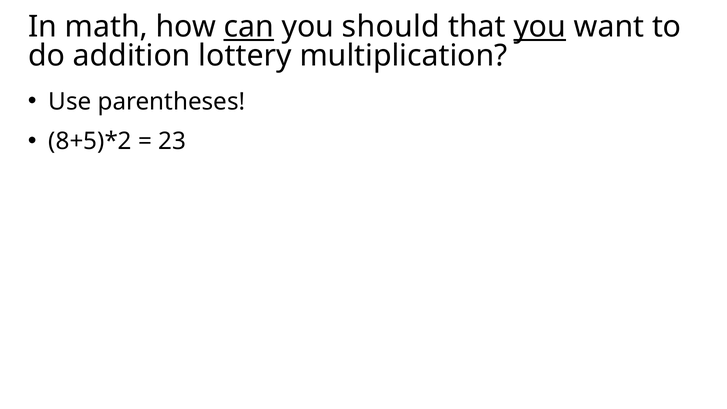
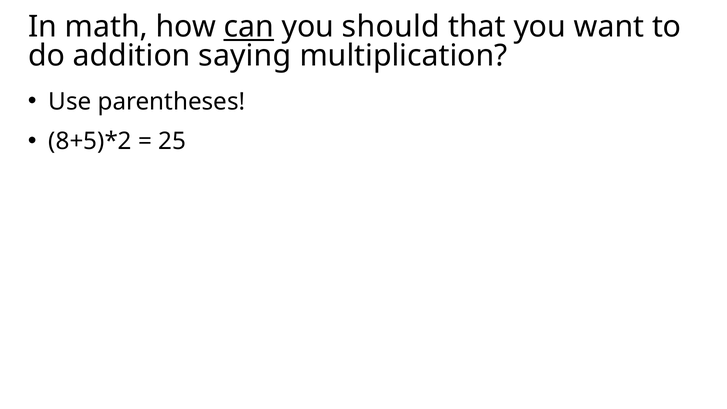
you at (540, 27) underline: present -> none
lottery: lottery -> saying
23: 23 -> 25
